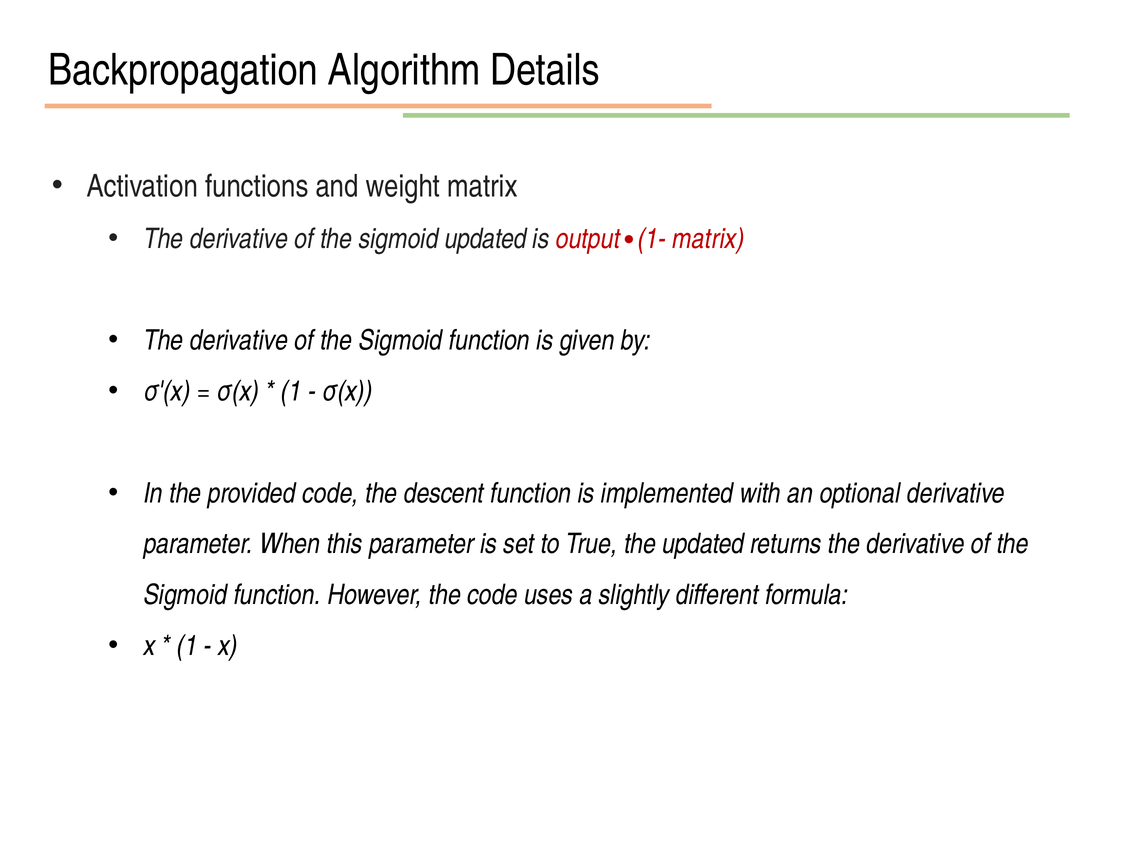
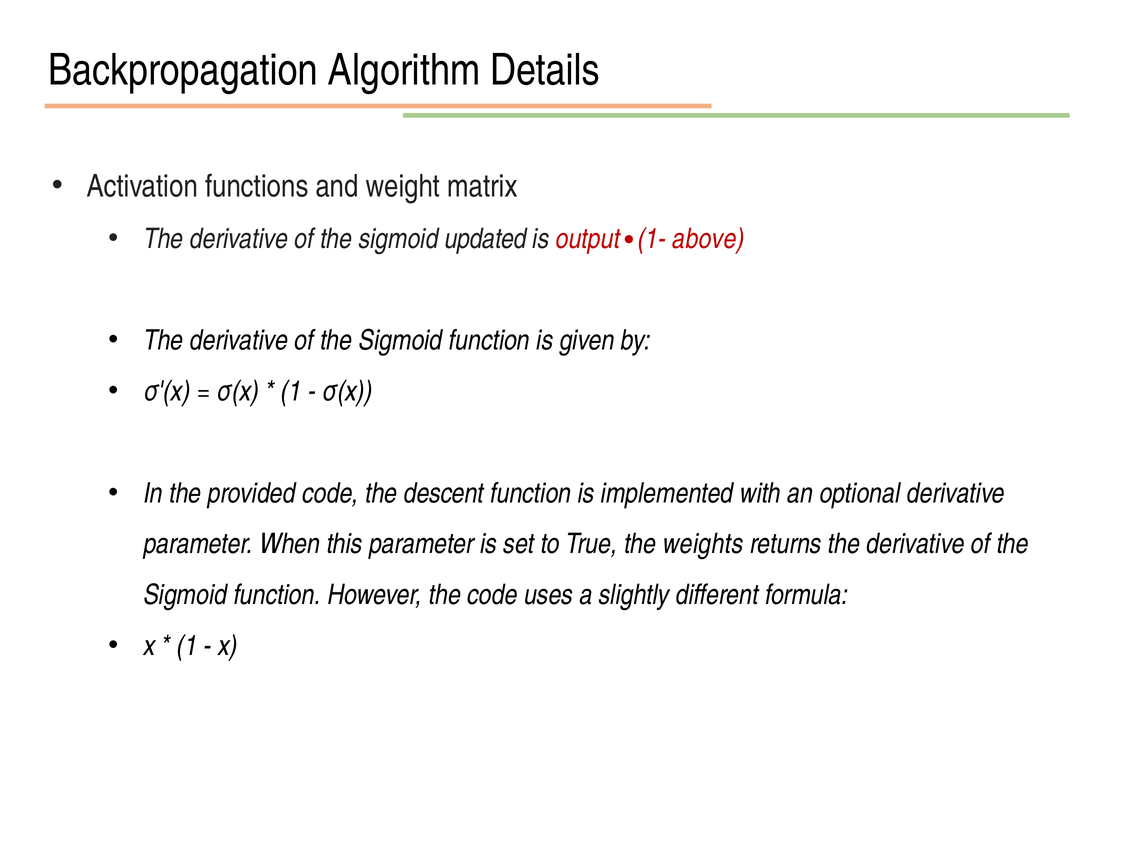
output∙(1- matrix: matrix -> above
the updated: updated -> weights
